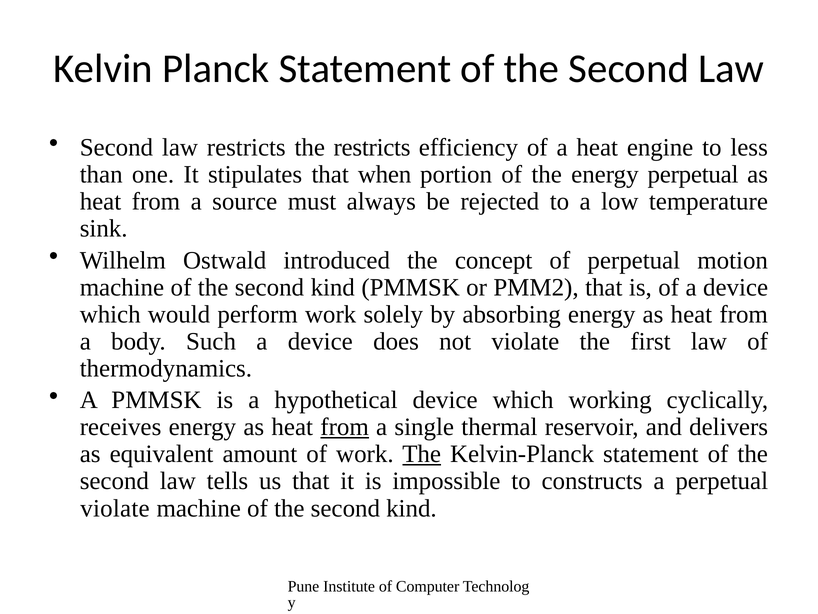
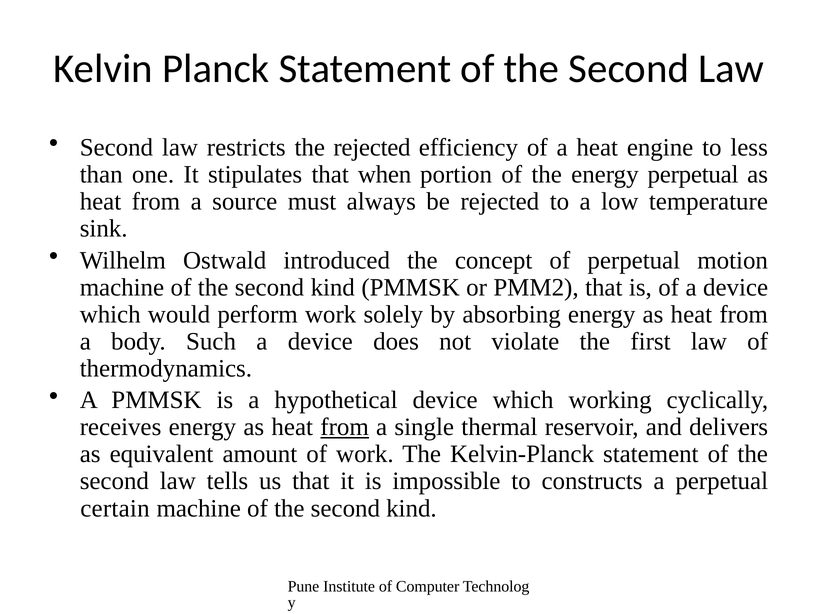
the restricts: restricts -> rejected
The at (422, 454) underline: present -> none
violate at (115, 508): violate -> certain
